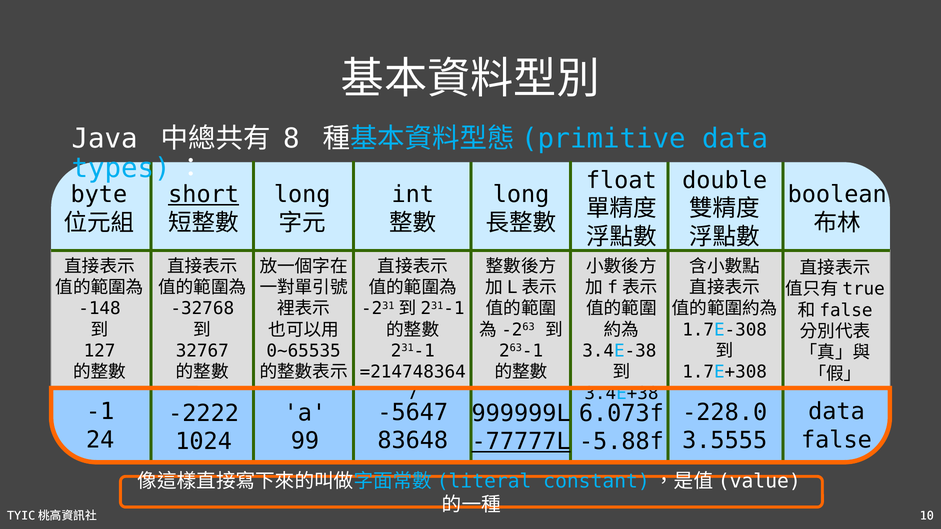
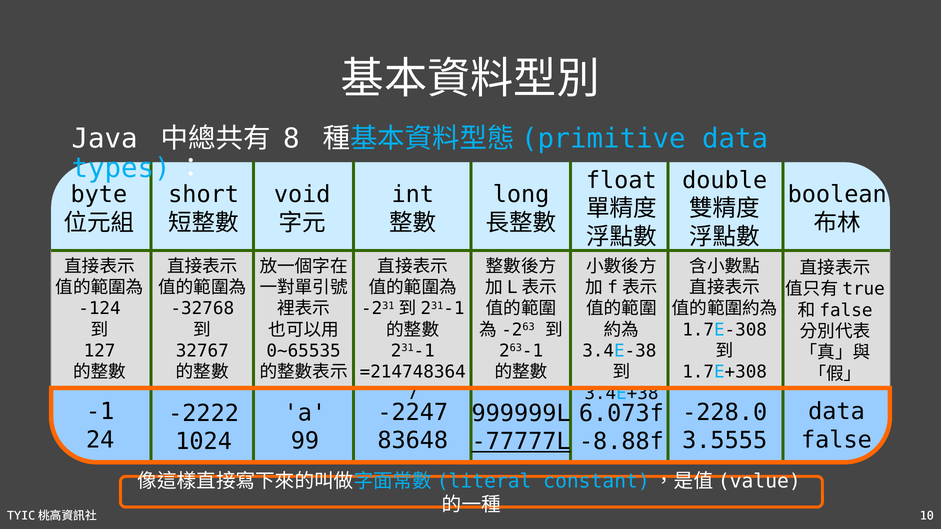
short underline: present -> none
long at (302, 195): long -> void
-148: -148 -> -124
-5647: -5647 -> -2247
-5.88f: -5.88f -> -8.88f
